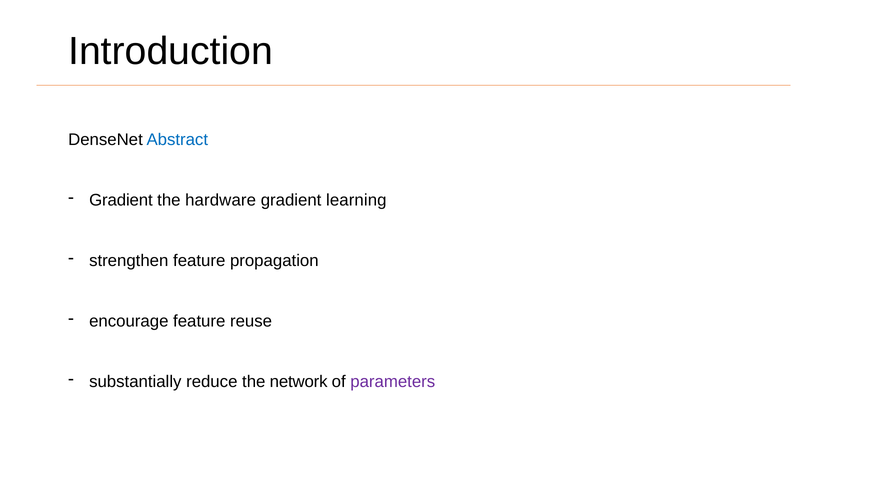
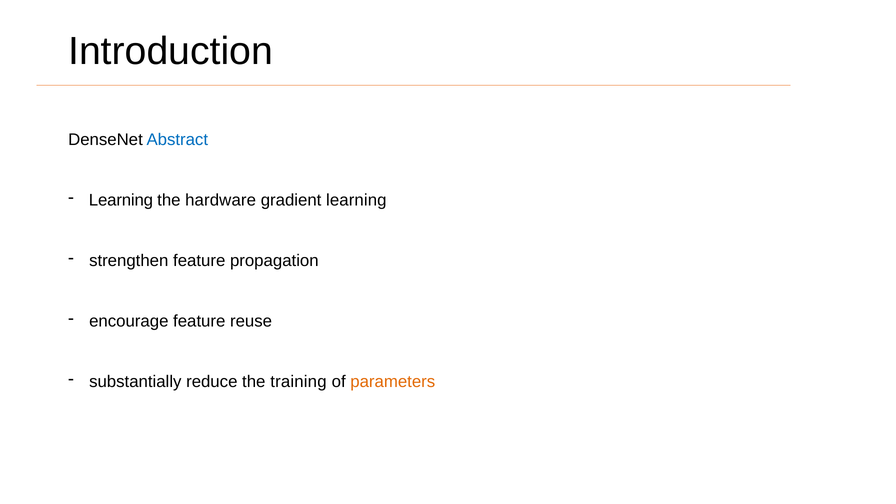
Gradient at (121, 200): Gradient -> Learning
network: network -> training
parameters colour: purple -> orange
